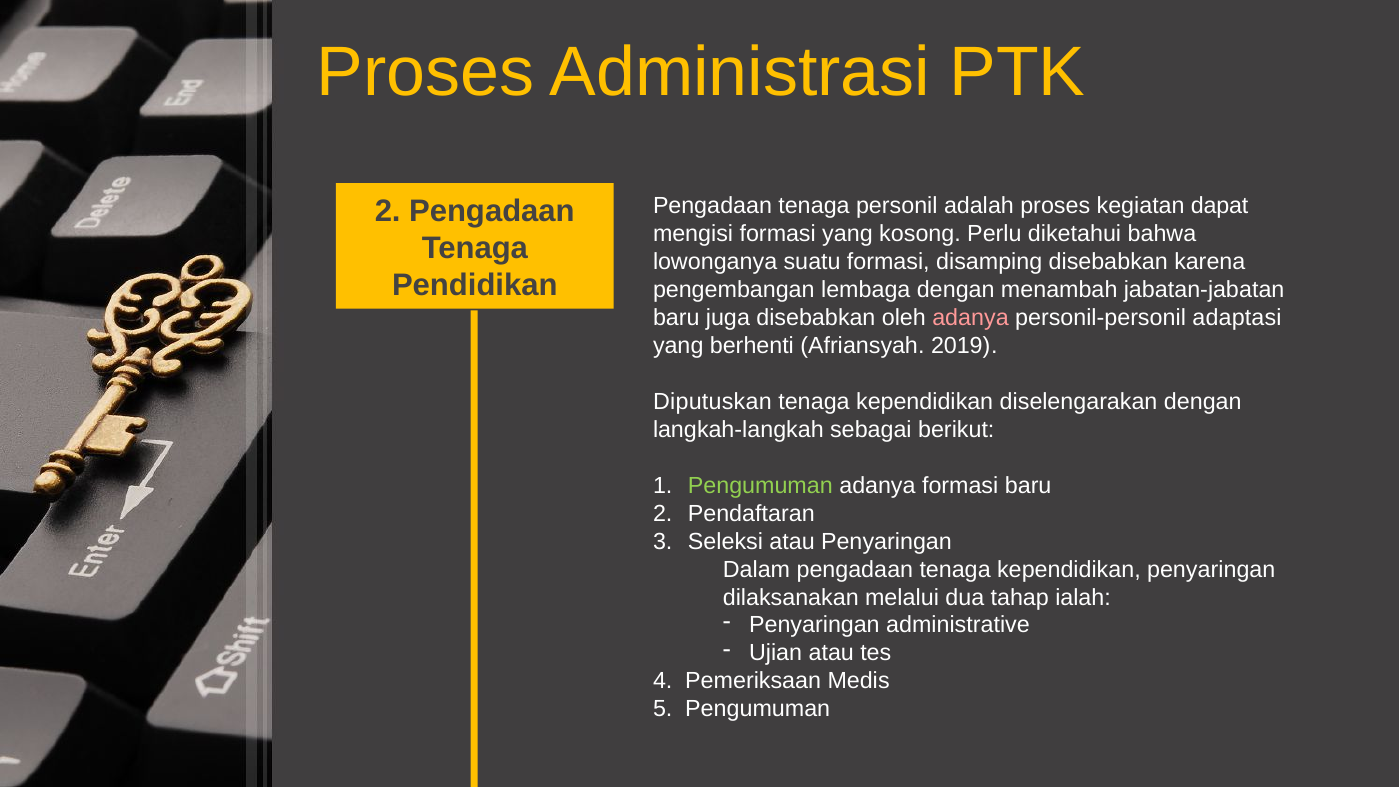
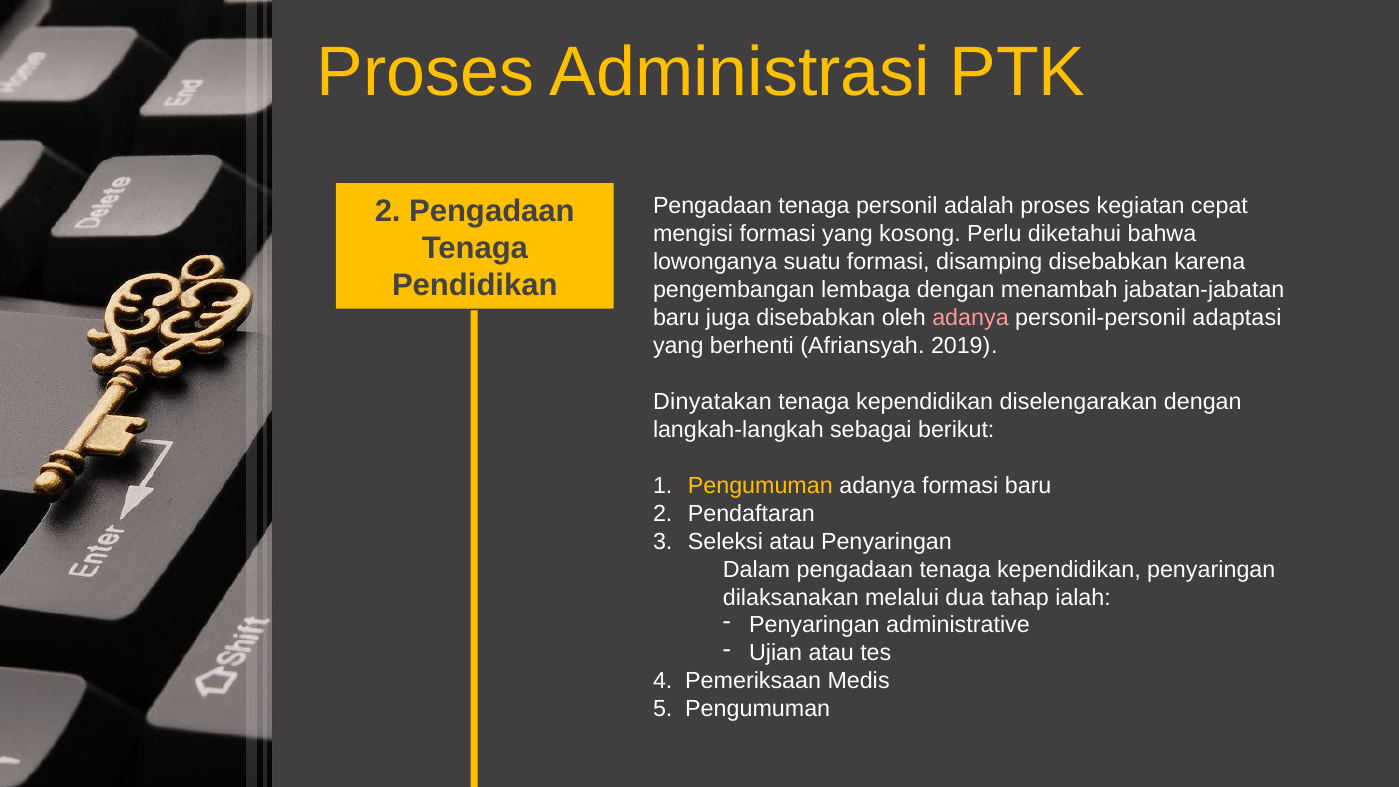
dapat: dapat -> cepat
Diputuskan: Diputuskan -> Dinyatakan
Pengumuman at (760, 485) colour: light green -> yellow
